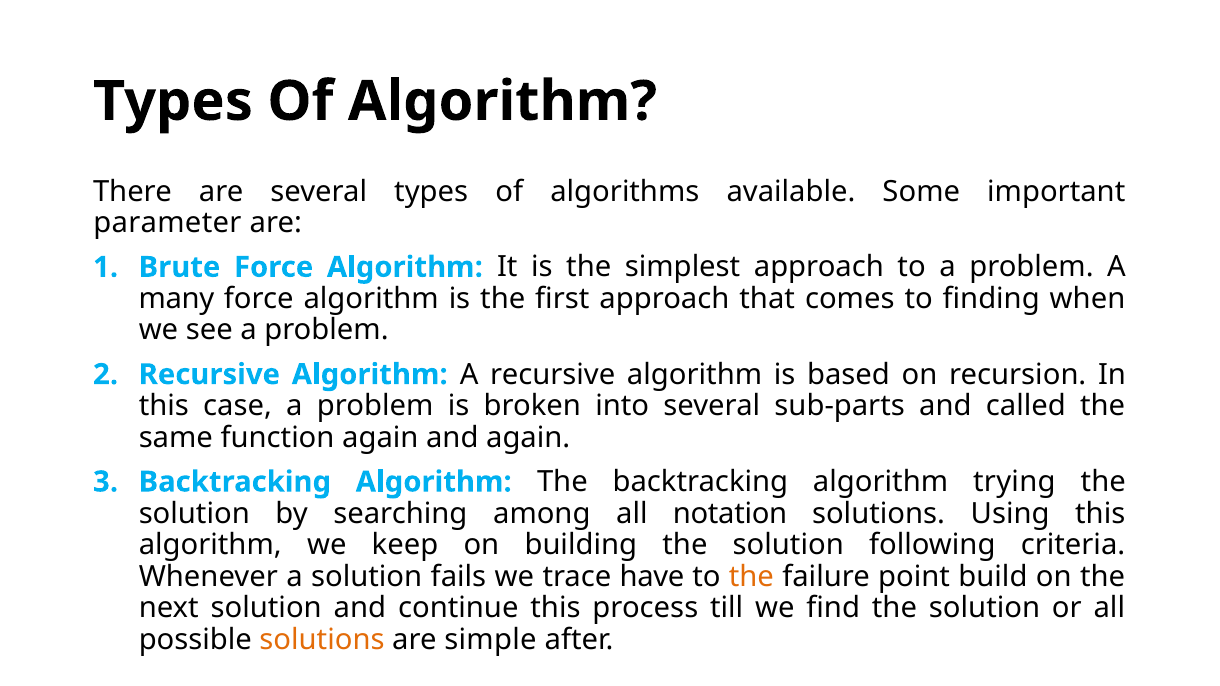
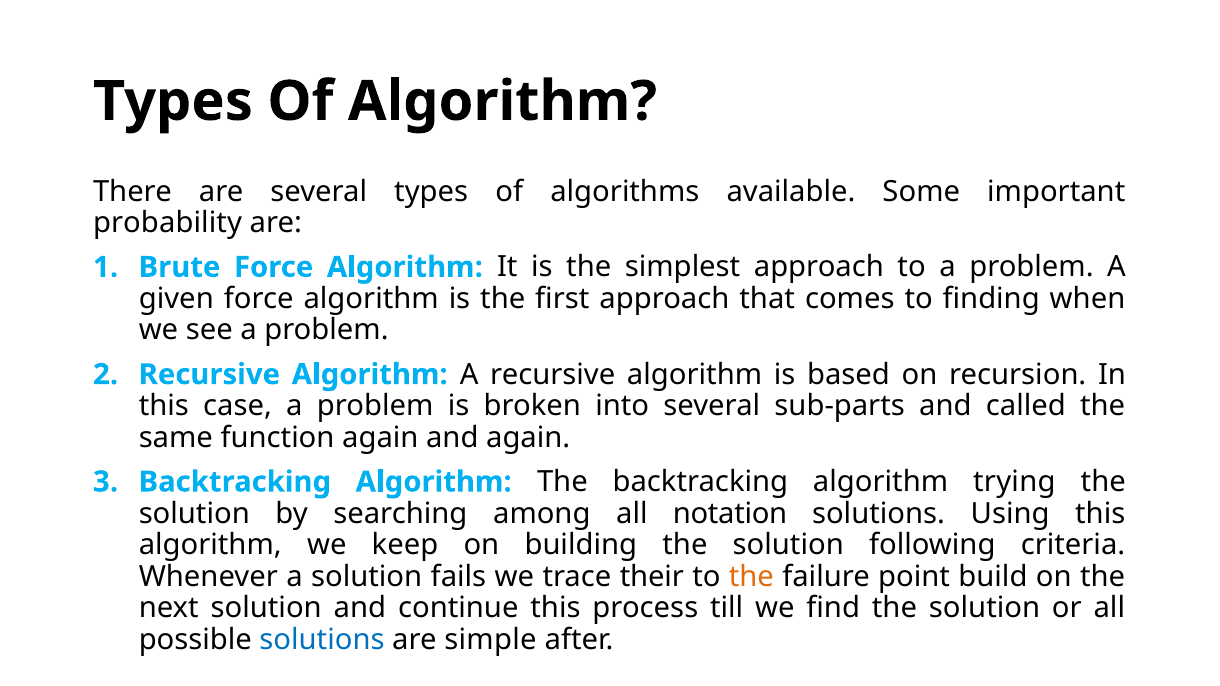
parameter: parameter -> probability
many: many -> given
have: have -> their
solutions at (322, 640) colour: orange -> blue
